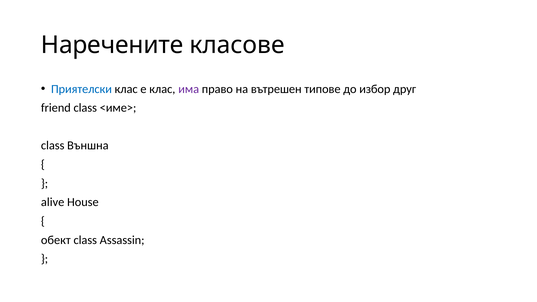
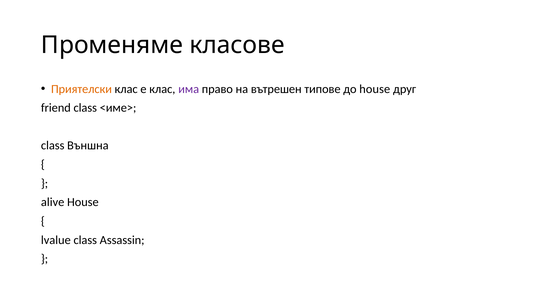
Наречените: Наречените -> Променяме
Приятелски colour: blue -> orange
до избор: избор -> house
обект: обект -> lvalue
